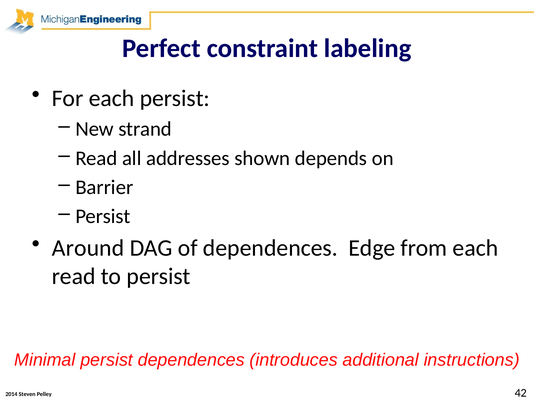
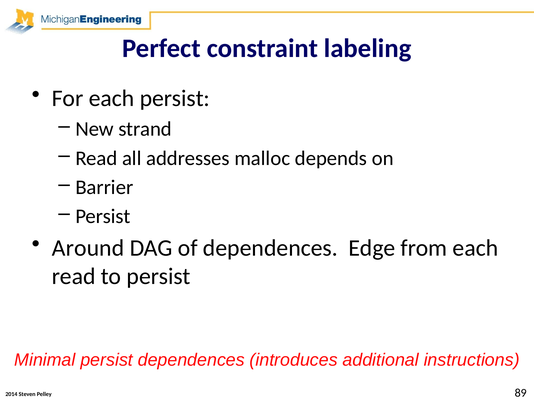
shown: shown -> malloc
42: 42 -> 89
